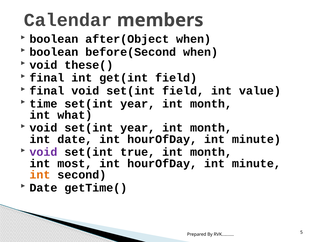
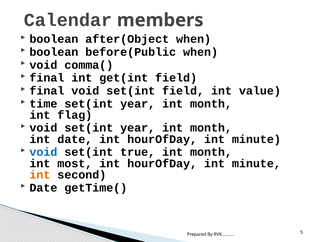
before(Second: before(Second -> before(Public
these(: these( -> comma(
what: what -> flag
void at (43, 152) colour: purple -> blue
